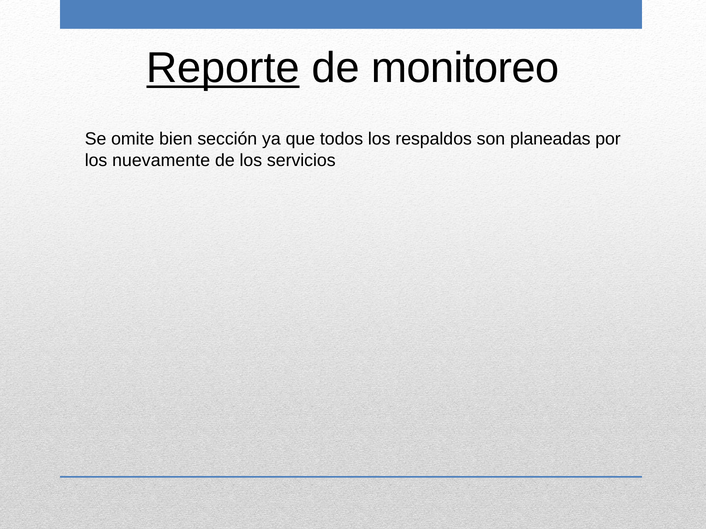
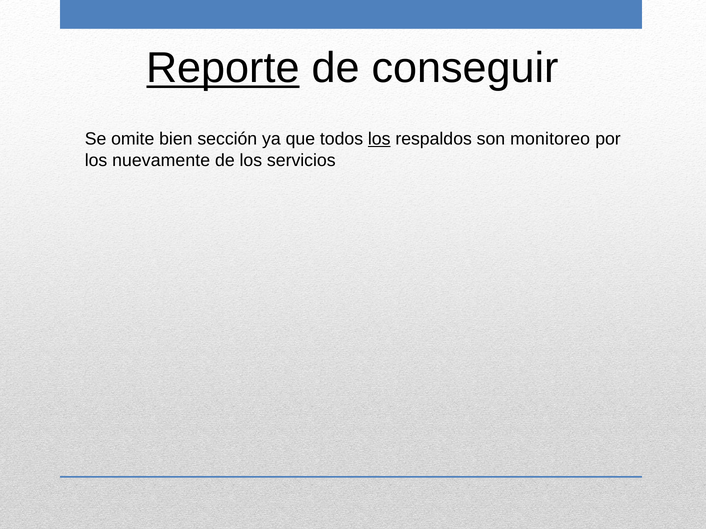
monitoreo: monitoreo -> conseguir
los at (379, 139) underline: none -> present
planeadas: planeadas -> monitoreo
